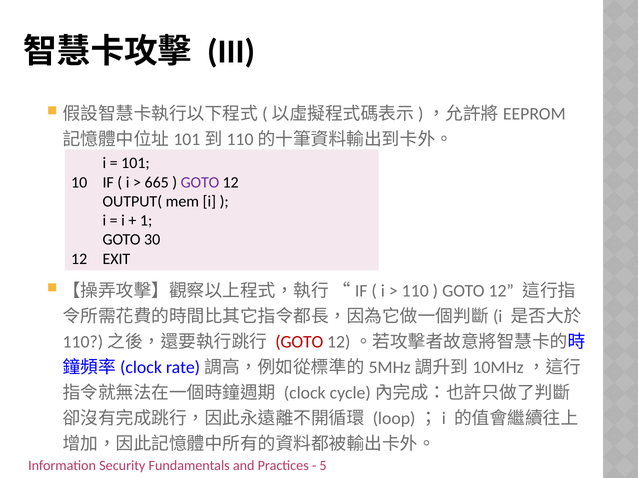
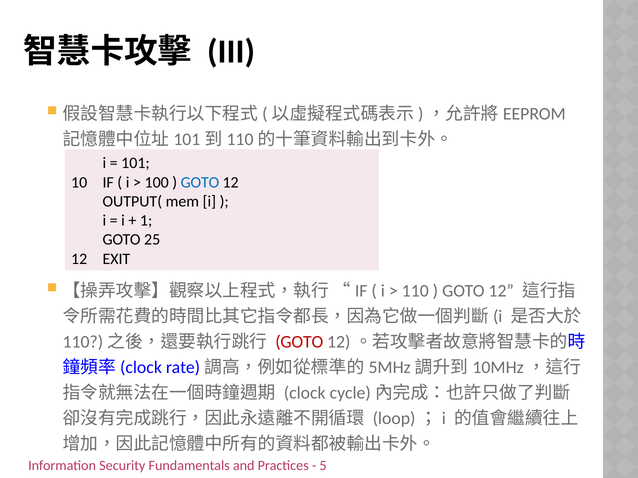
665: 665 -> 100
GOTO at (200, 182) colour: purple -> blue
GOTO 30: 30 -> 25
